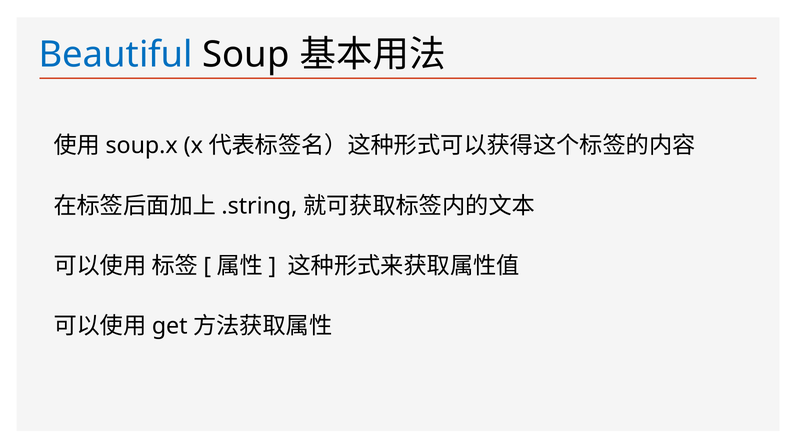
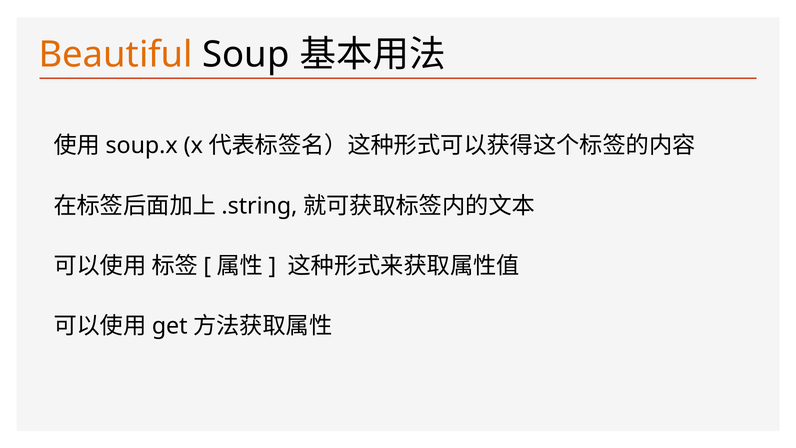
Beautiful colour: blue -> orange
